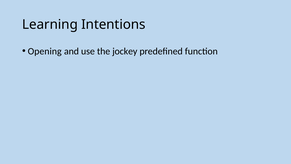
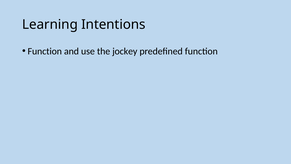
Opening at (45, 51): Opening -> Function
